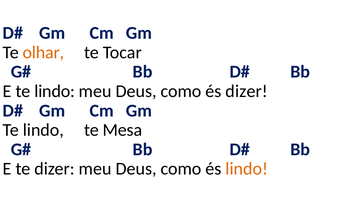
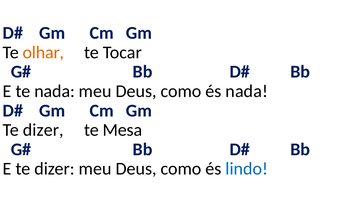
E te lindo: lindo -> nada
és dizer: dizer -> nada
lindo at (43, 130): lindo -> dizer
lindo at (247, 169) colour: orange -> blue
